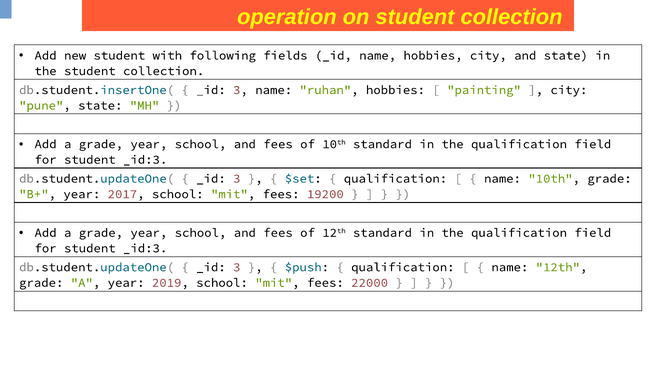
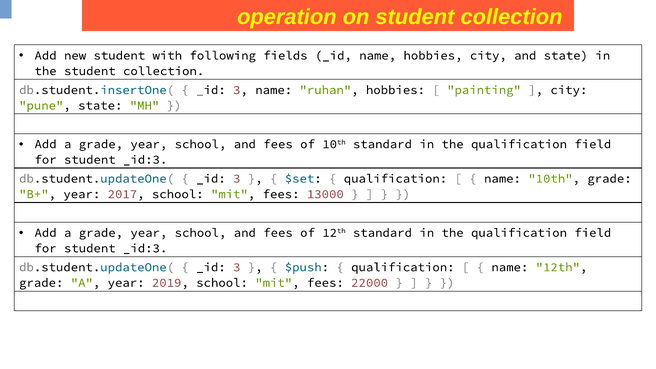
19200: 19200 -> 13000
